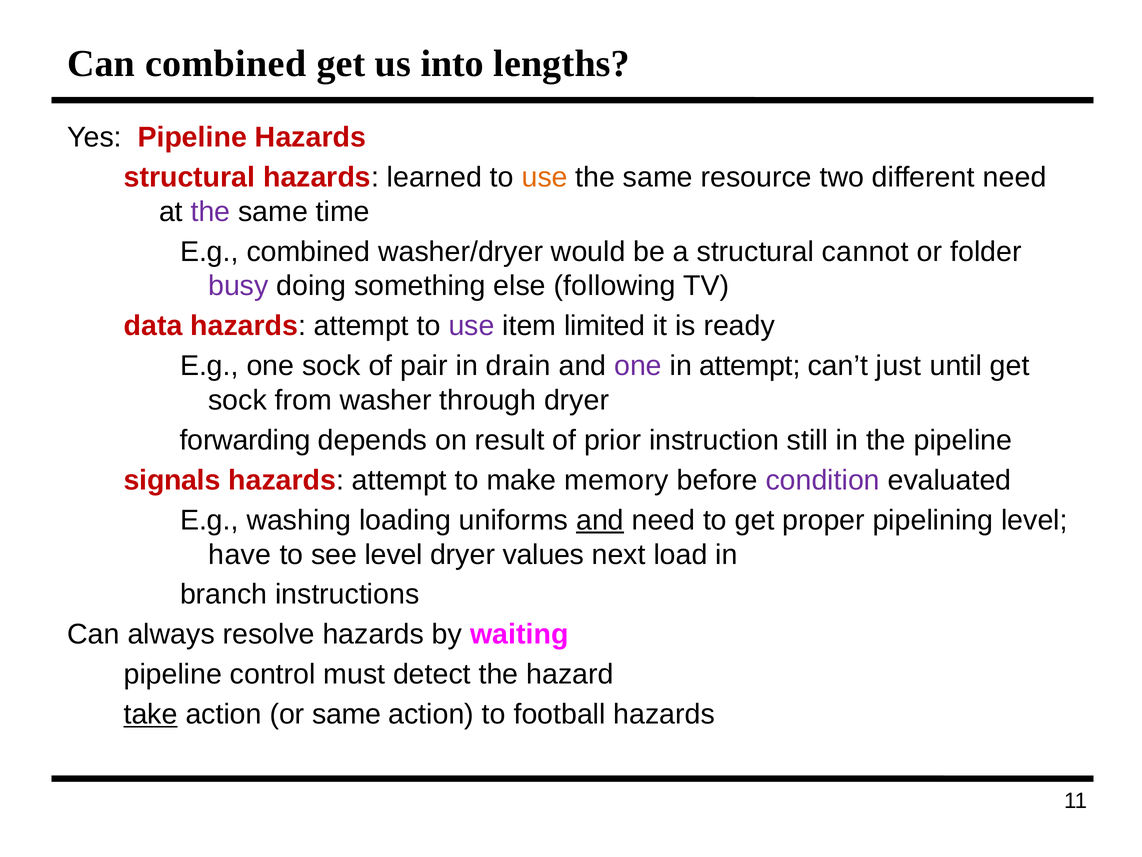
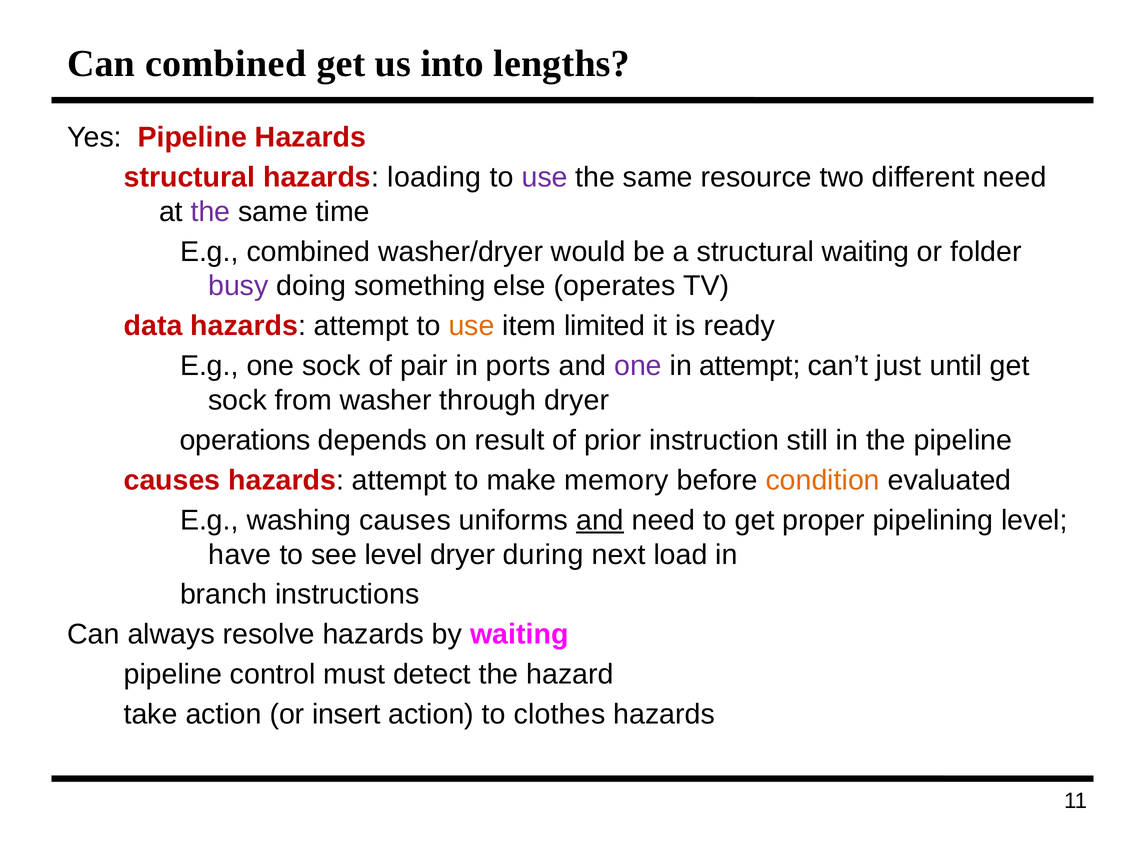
learned: learned -> loading
use at (545, 177) colour: orange -> purple
structural cannot: cannot -> waiting
following: following -> operates
use at (472, 326) colour: purple -> orange
drain: drain -> ports
forwarding: forwarding -> operations
signals at (172, 480): signals -> causes
condition colour: purple -> orange
washing loading: loading -> causes
values: values -> during
take underline: present -> none
or same: same -> insert
football: football -> clothes
